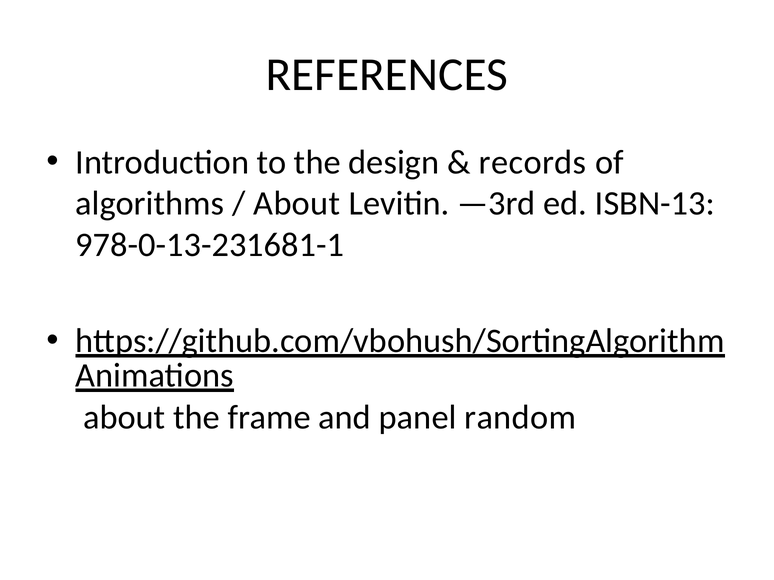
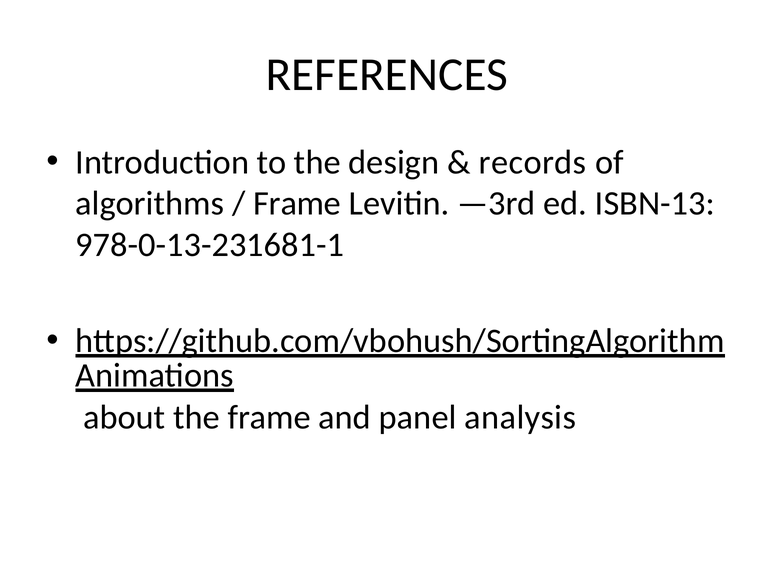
About at (297, 204): About -> Frame
random: random -> analysis
